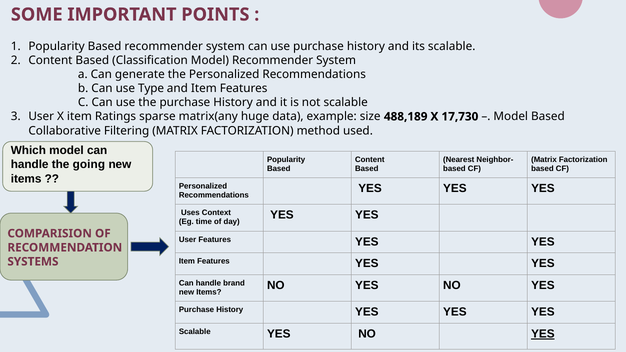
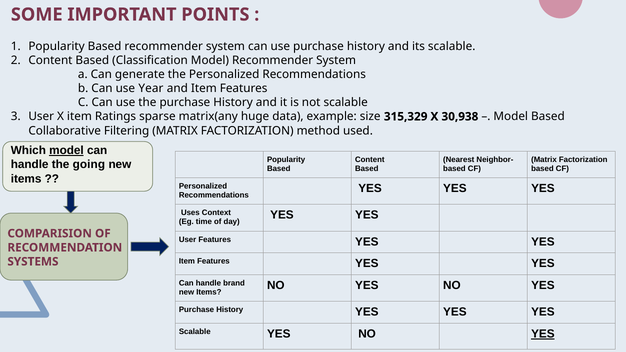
Type: Type -> Year
488,189: 488,189 -> 315,329
17,730: 17,730 -> 30,938
model at (66, 151) underline: none -> present
